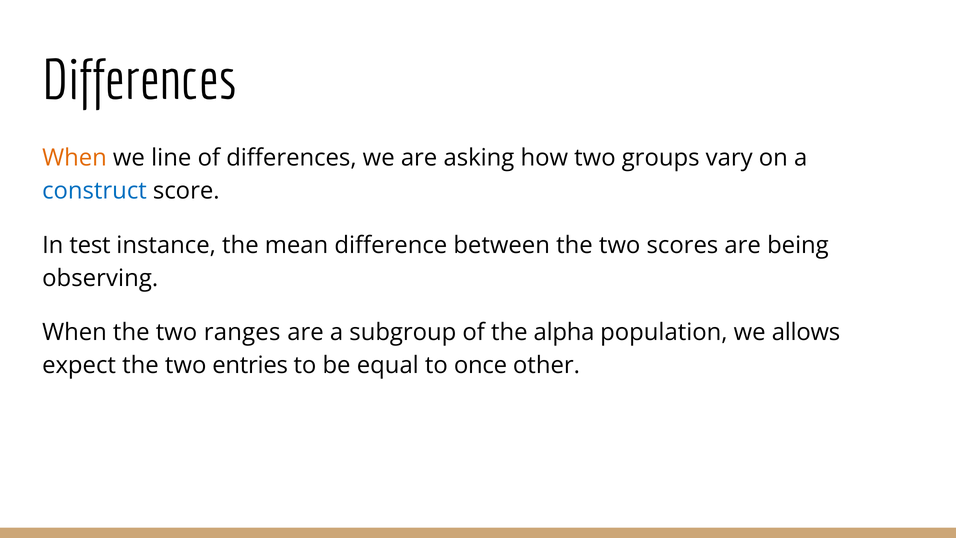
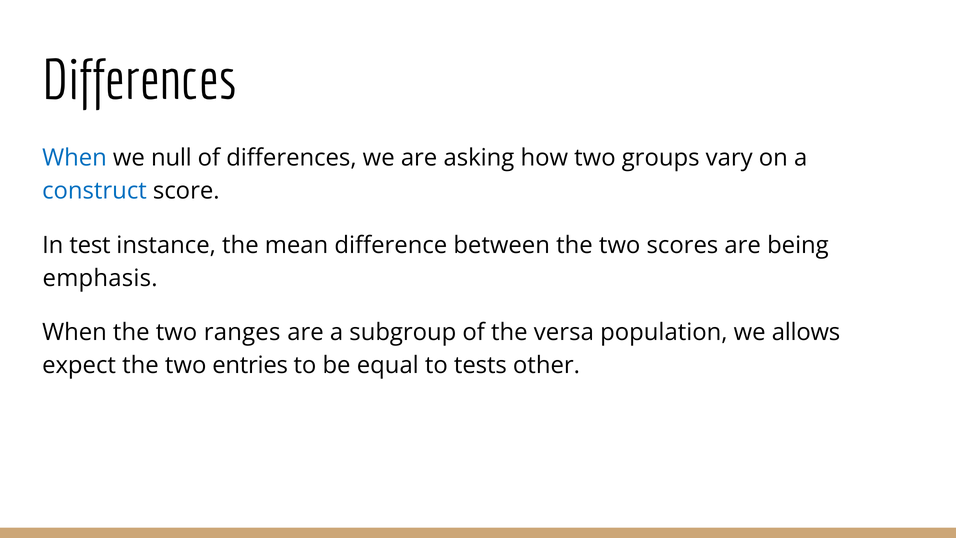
When at (74, 158) colour: orange -> blue
line: line -> null
observing: observing -> emphasis
alpha: alpha -> versa
once: once -> tests
